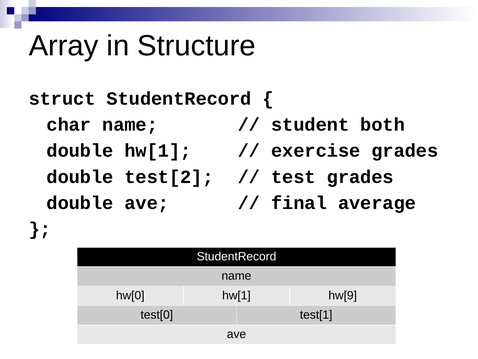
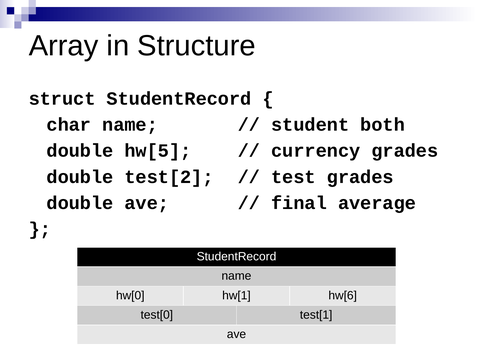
double hw[1: hw[1 -> hw[5
exercise: exercise -> currency
hw[9: hw[9 -> hw[6
